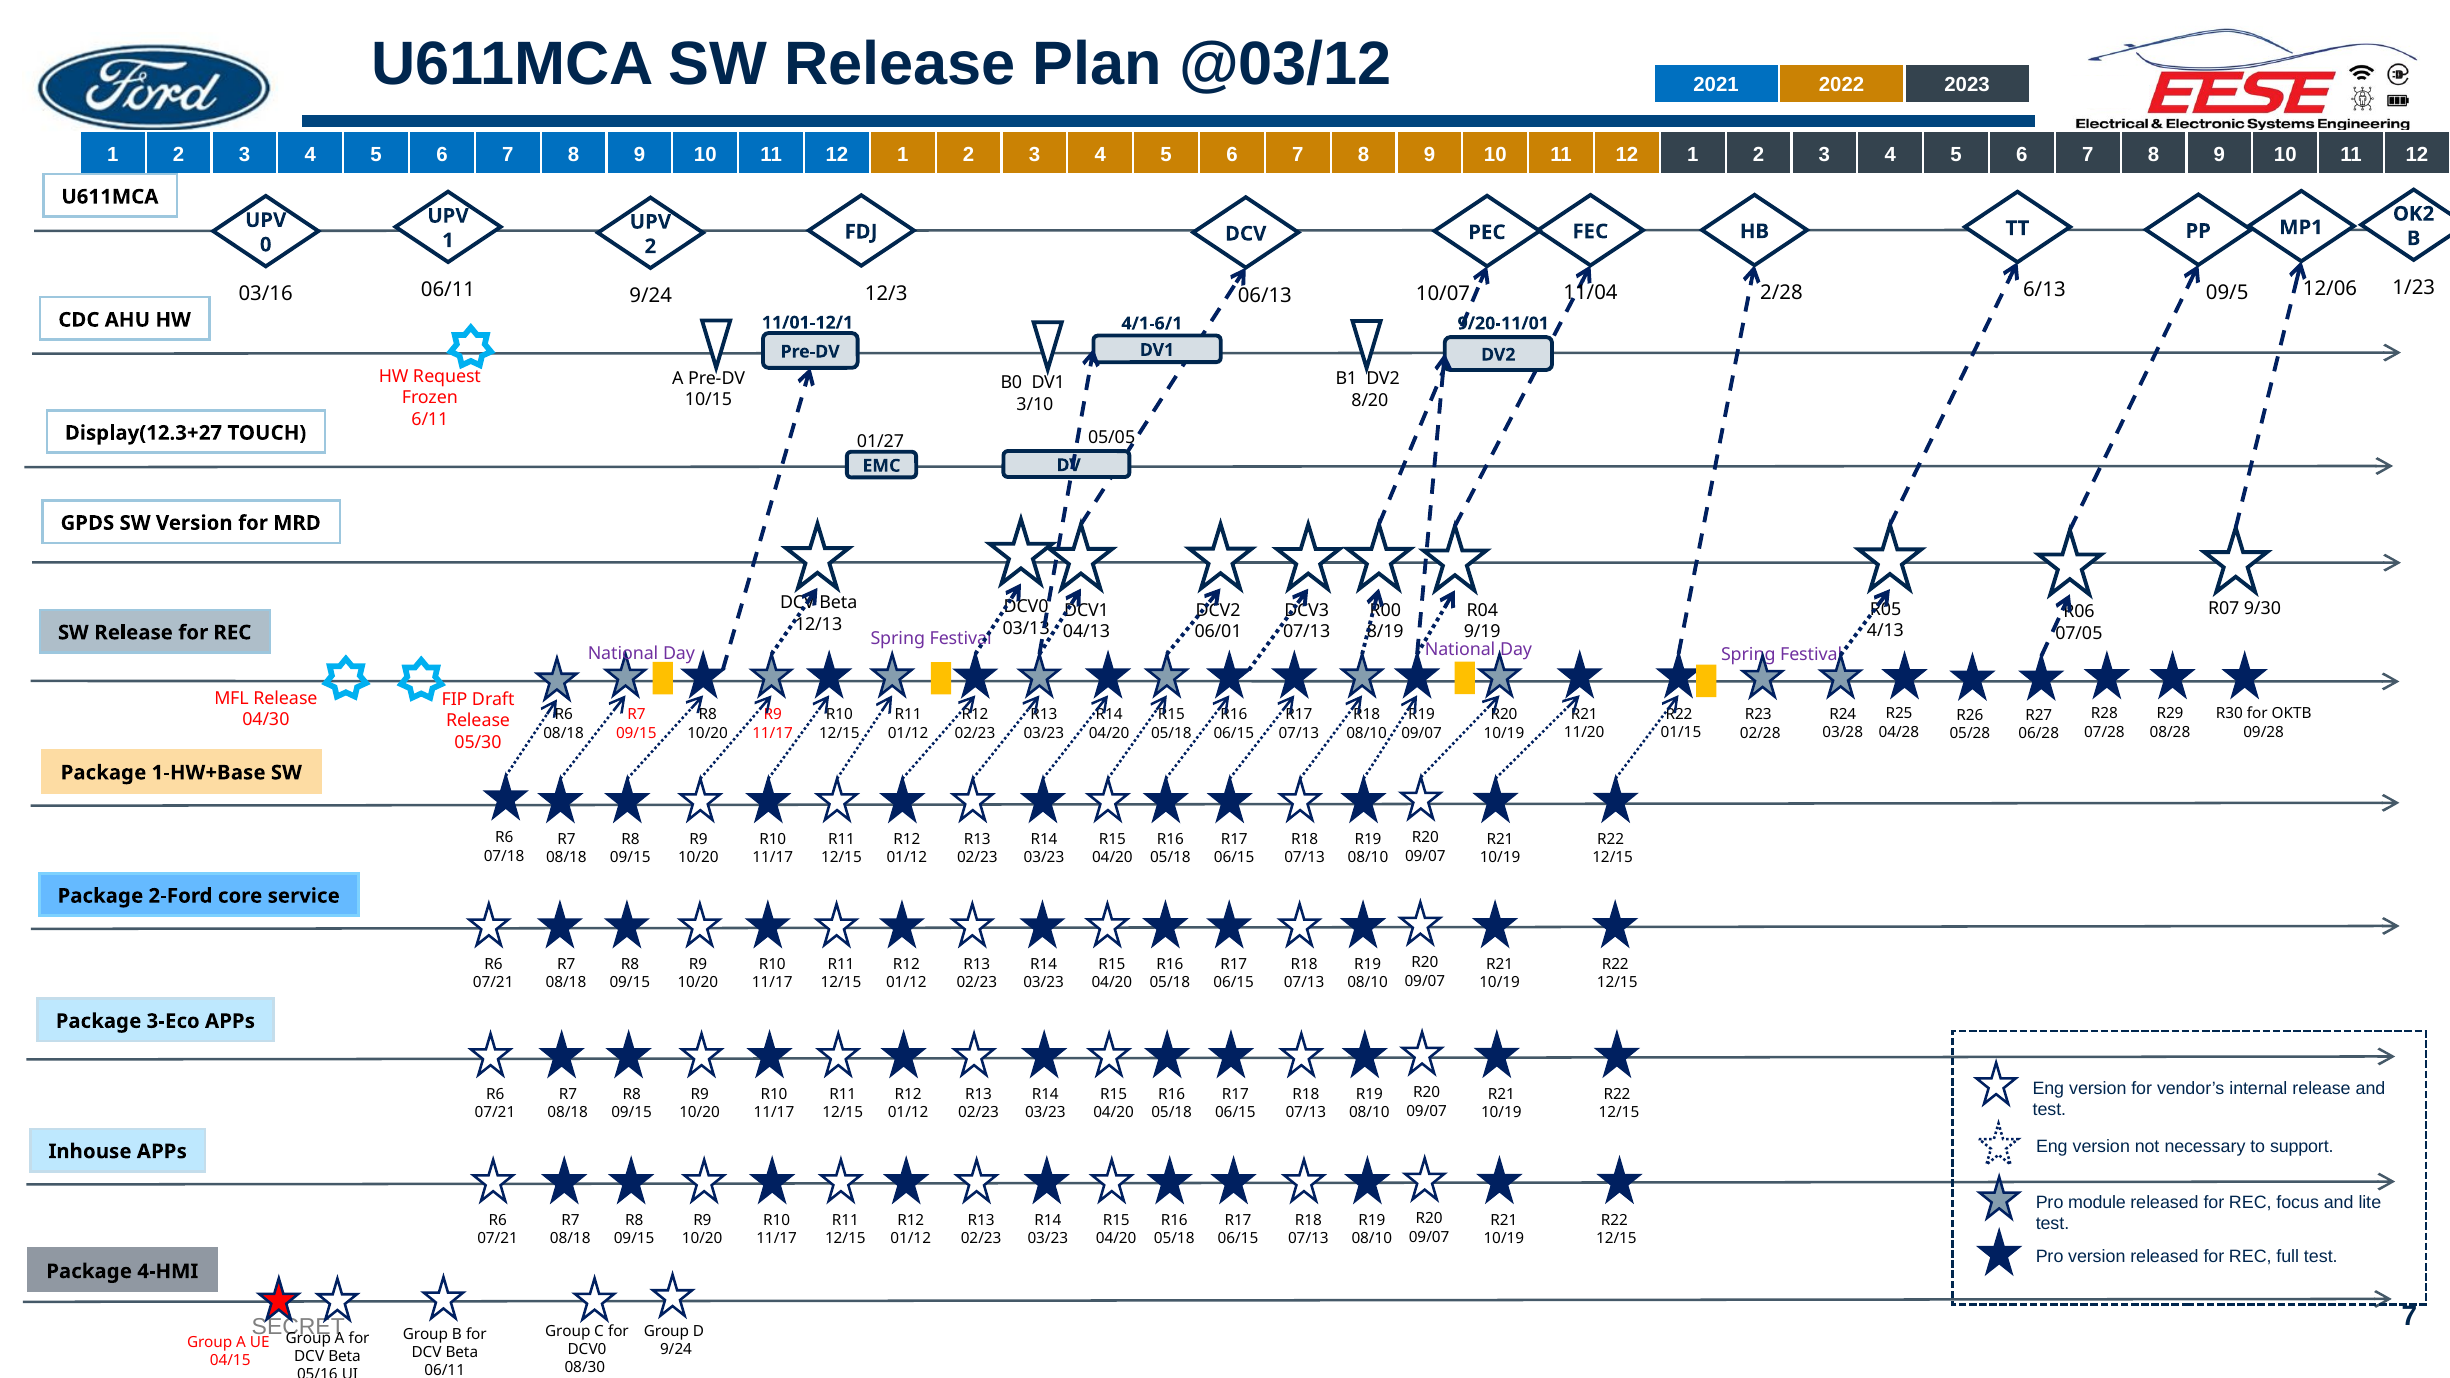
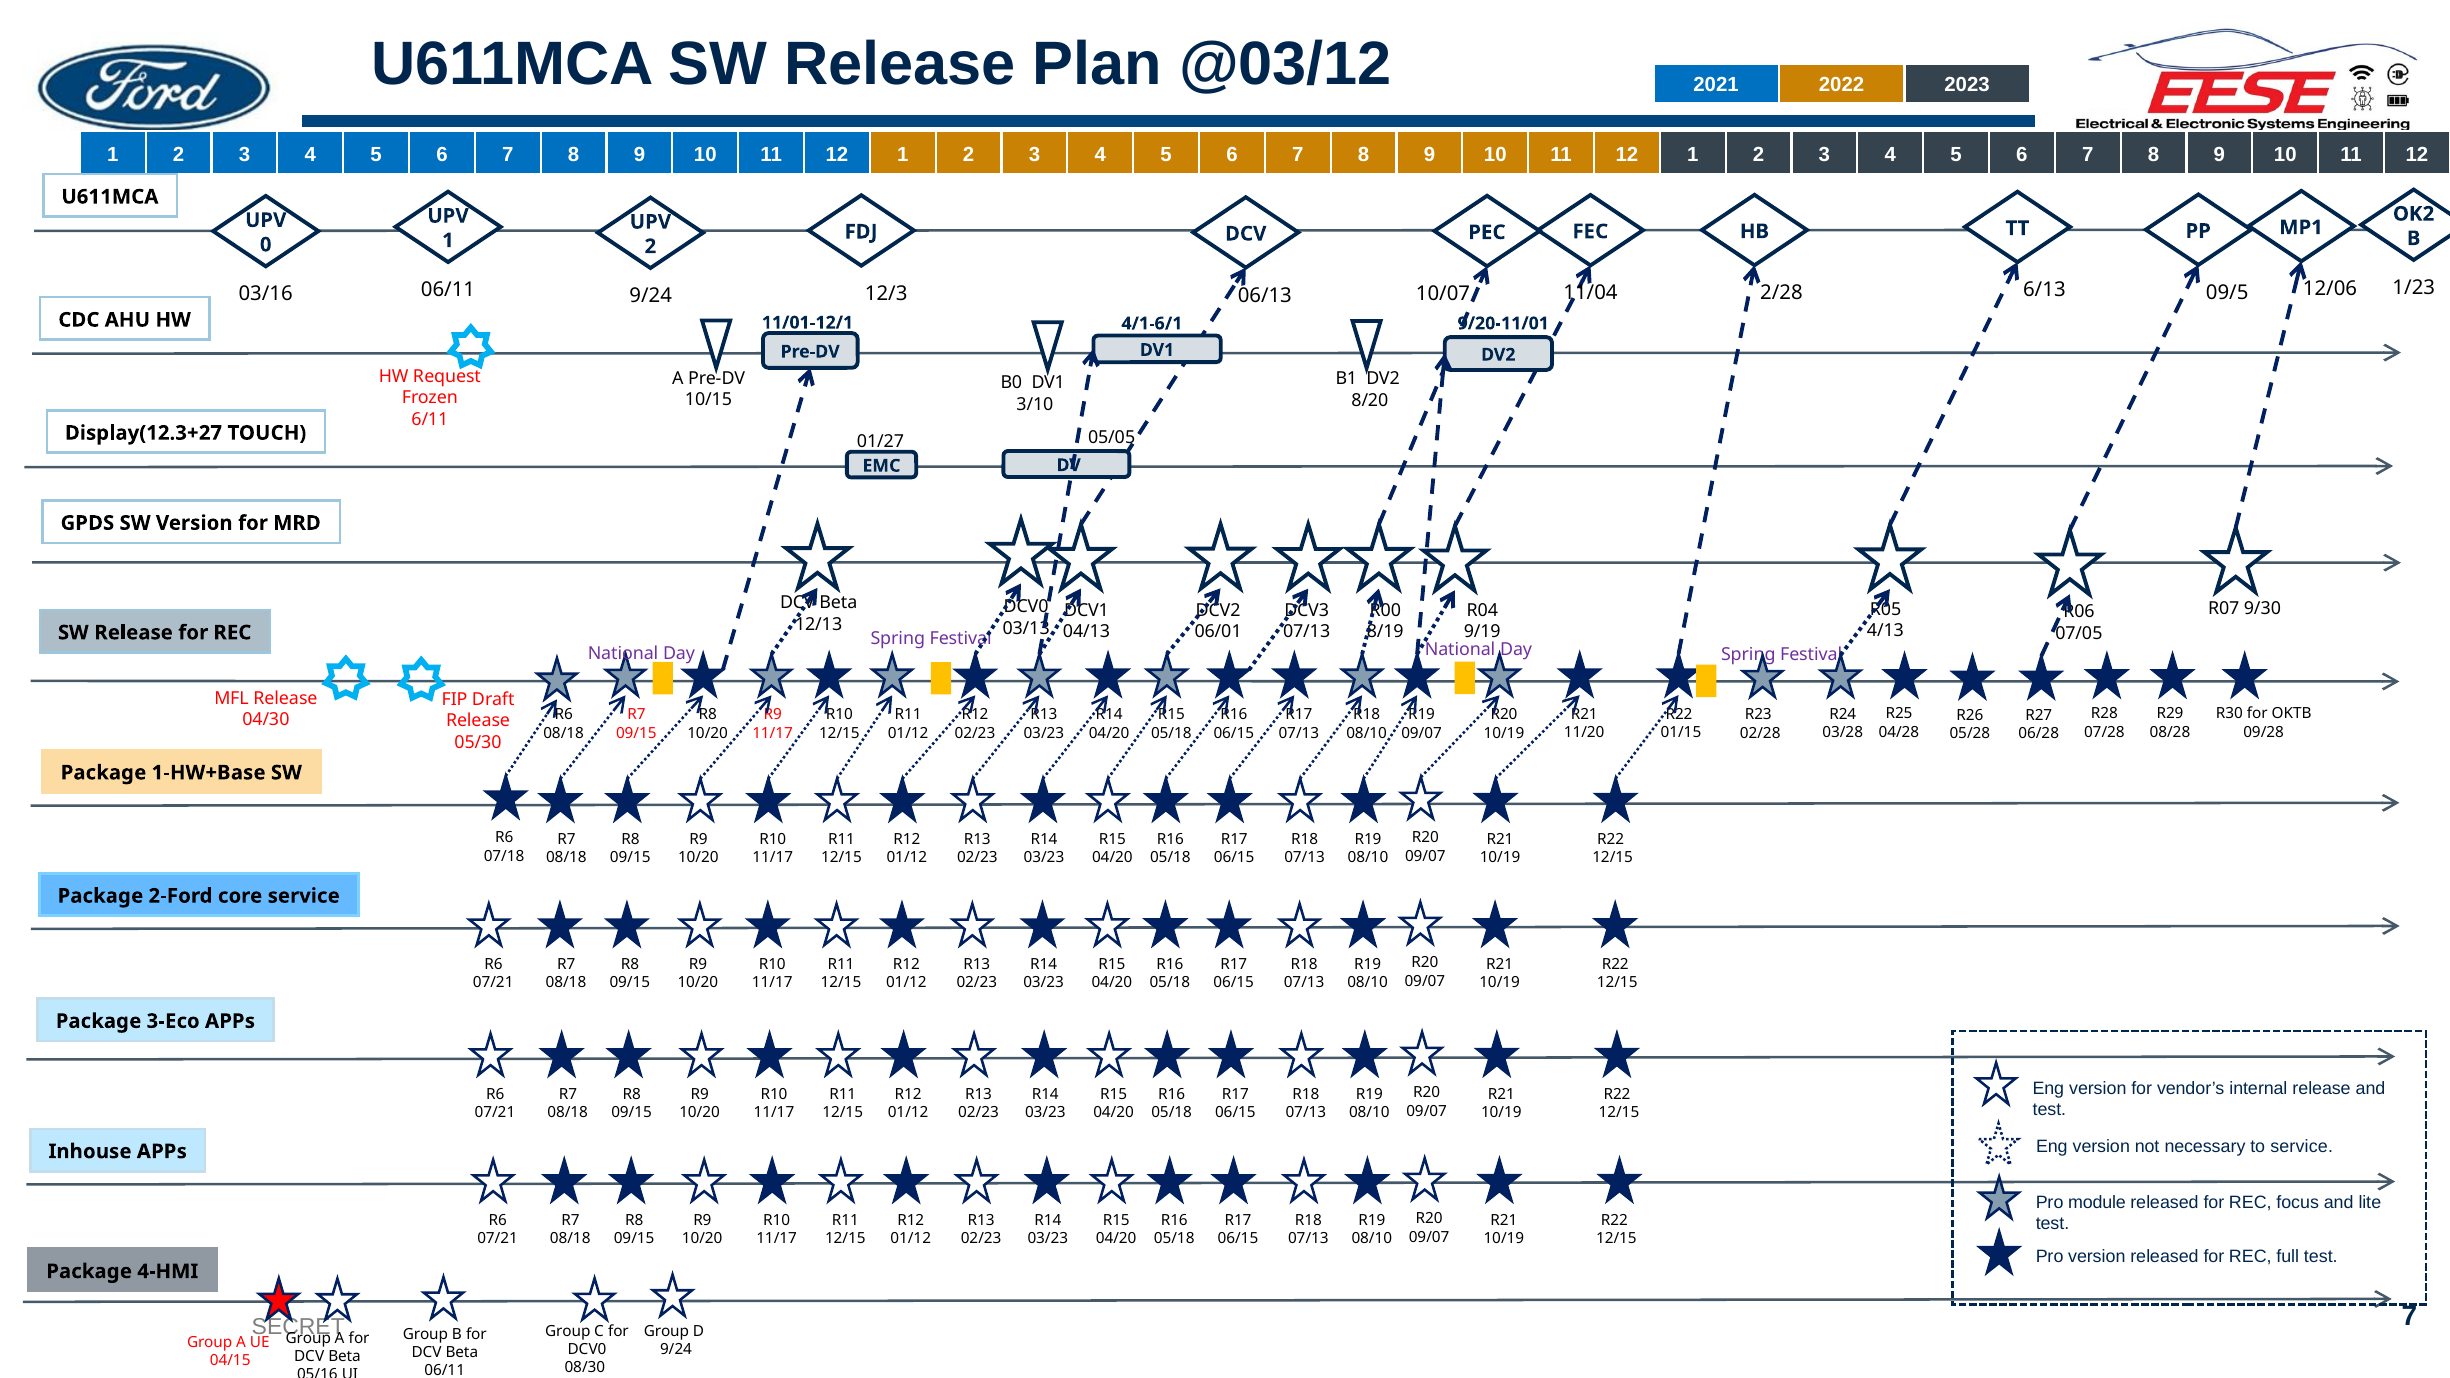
to support: support -> service
